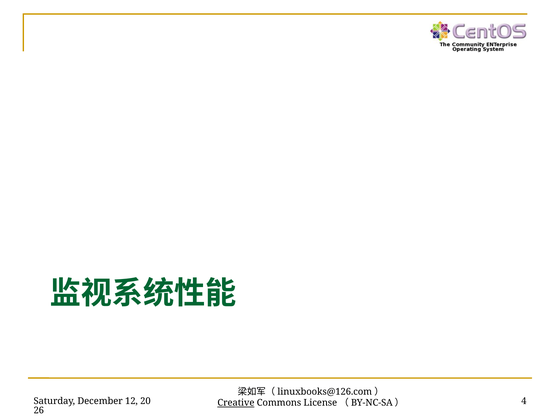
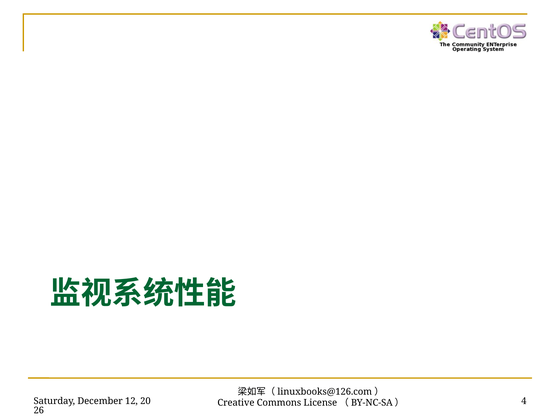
Creative underline: present -> none
